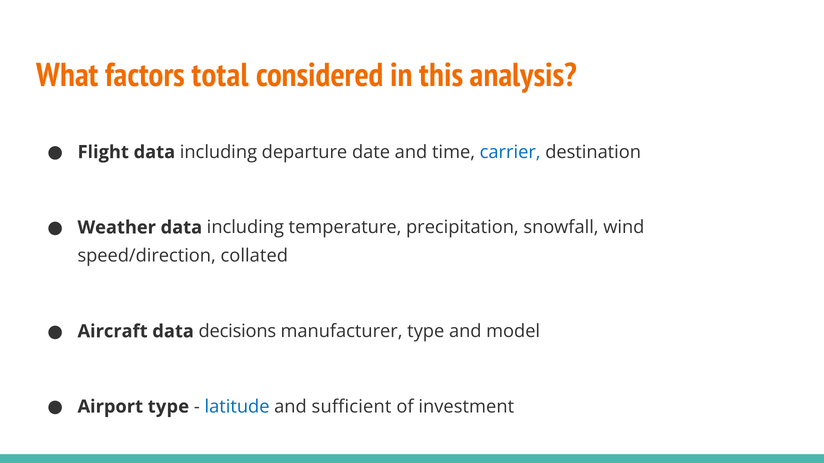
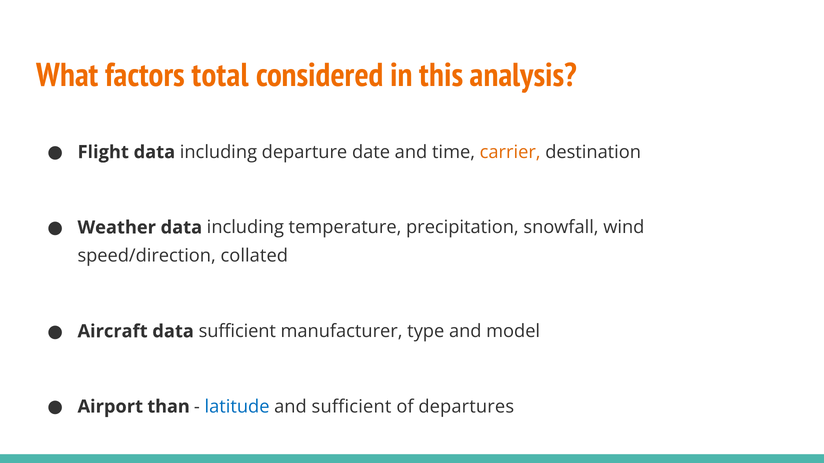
carrier colour: blue -> orange
data decisions: decisions -> sufficient
Airport type: type -> than
investment: investment -> departures
